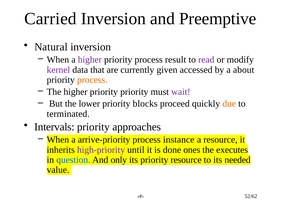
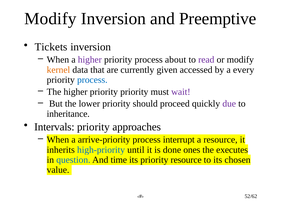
Carried at (50, 19): Carried -> Modify
Natural: Natural -> Tickets
result: result -> about
kernel colour: purple -> orange
about: about -> every
process at (92, 80) colour: orange -> blue
blocks: blocks -> should
due colour: orange -> purple
terminated: terminated -> inheritance
instance: instance -> interrupt
high-priority colour: purple -> blue
only: only -> time
needed: needed -> chosen
